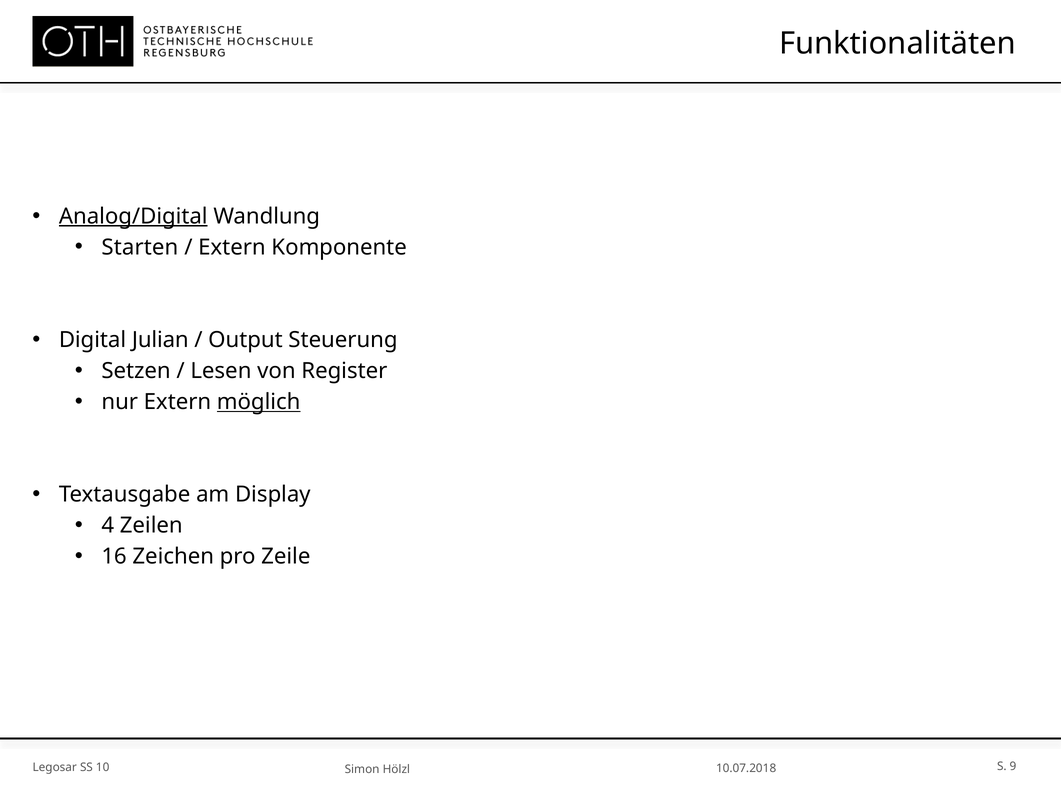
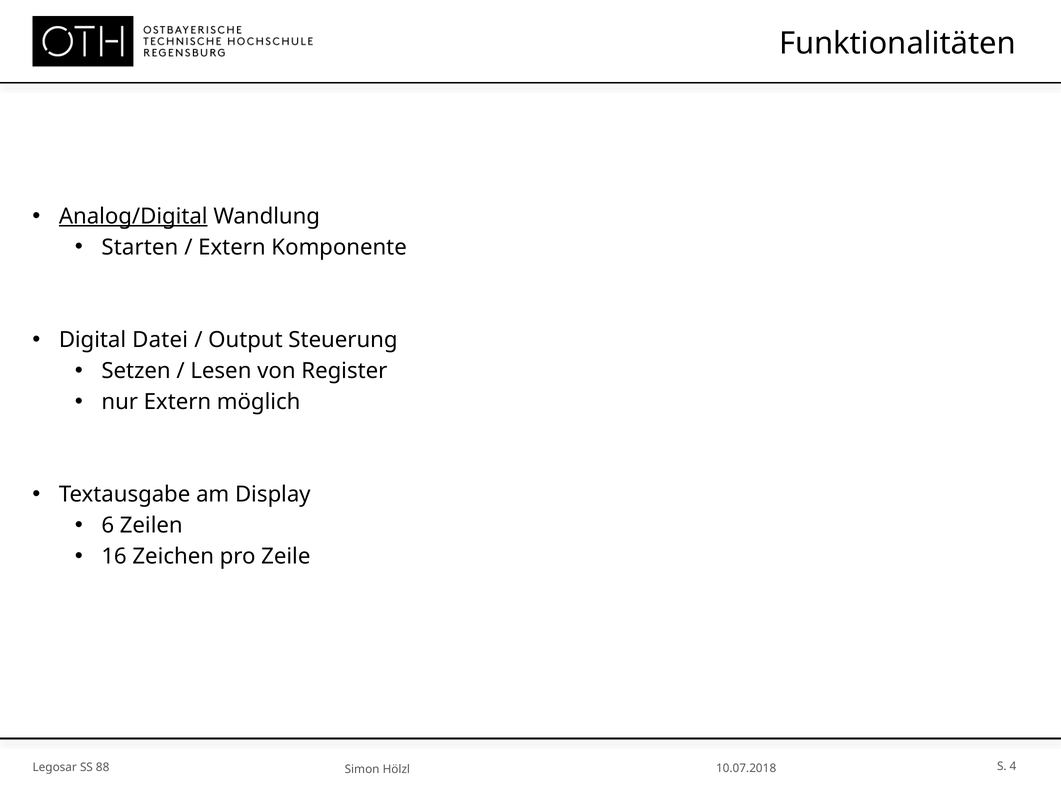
Julian: Julian -> Datei
möglich underline: present -> none
4: 4 -> 6
10: 10 -> 88
9: 9 -> 4
